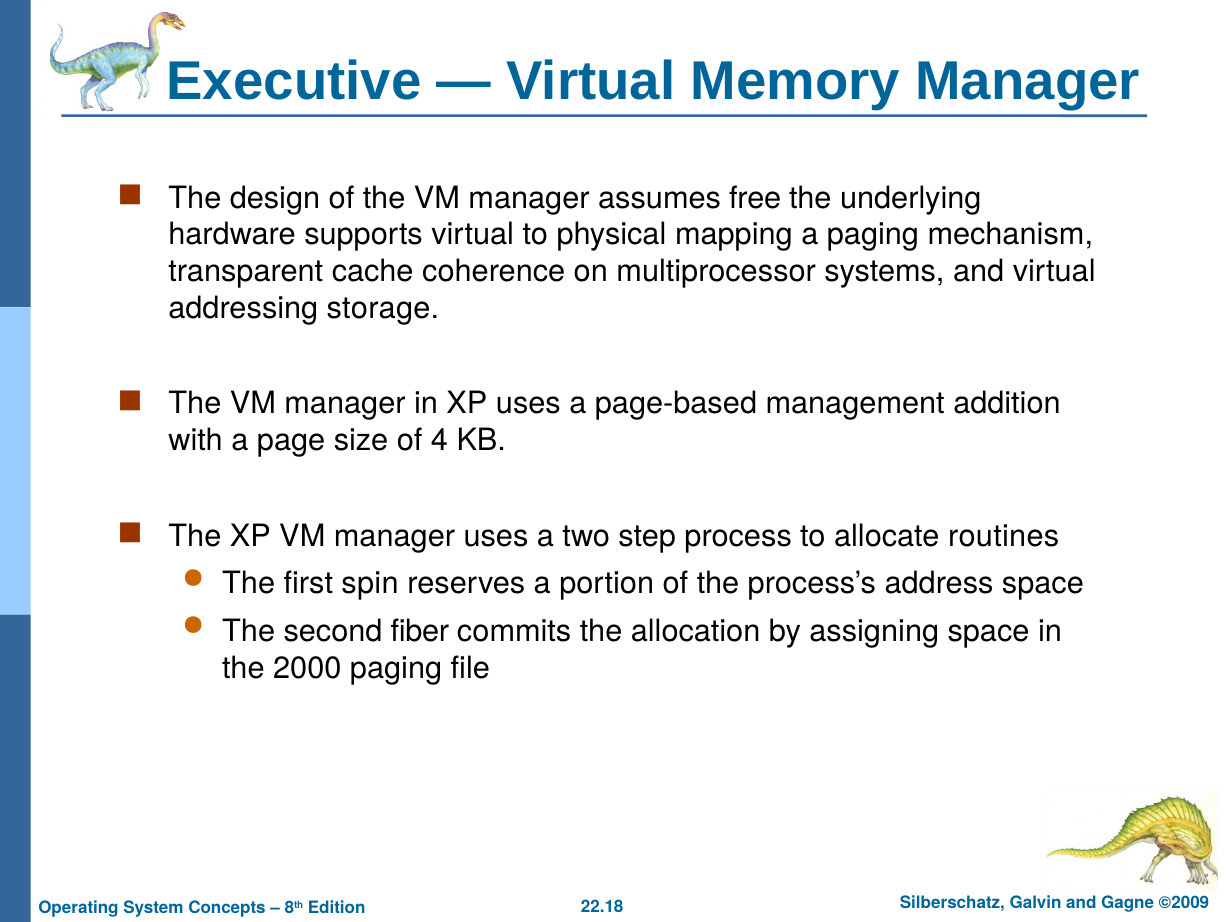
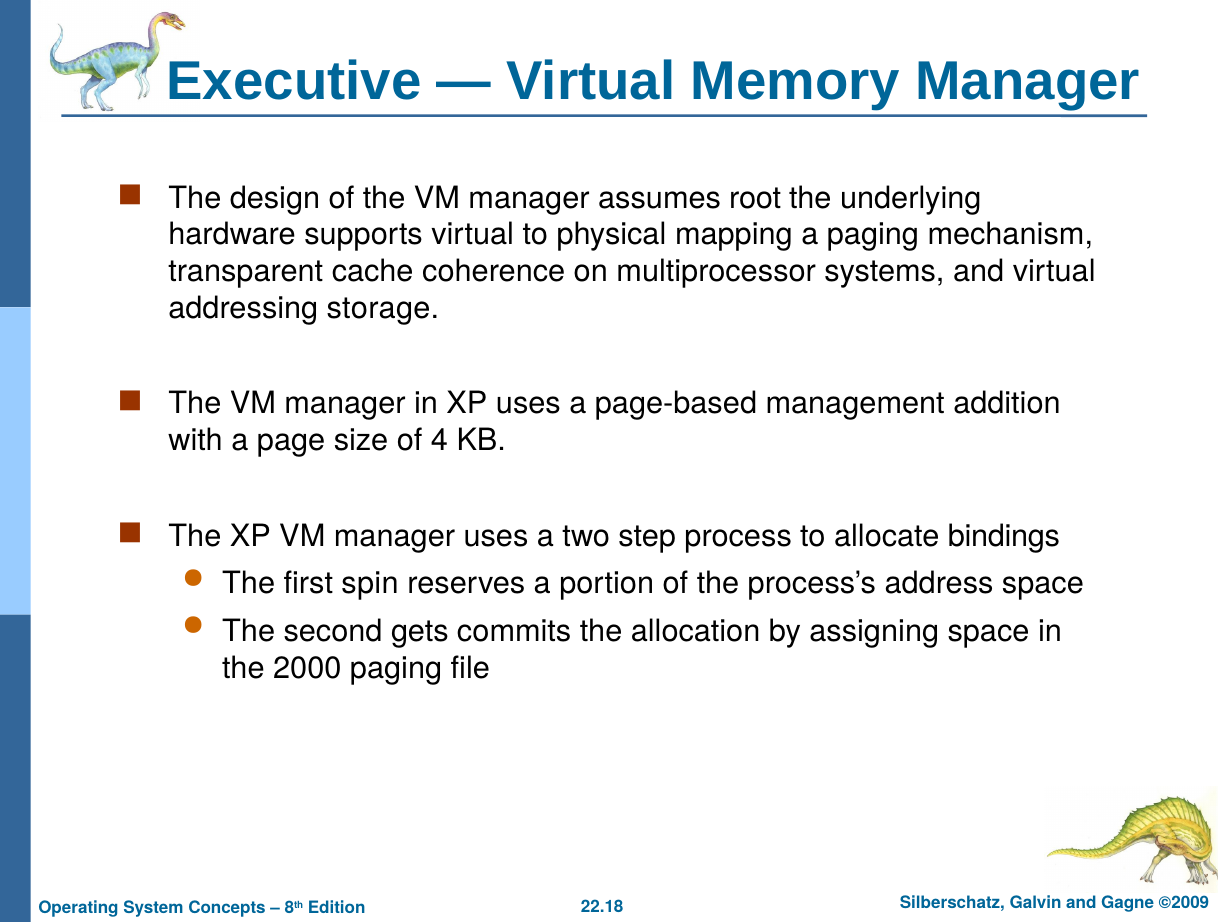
free: free -> root
routines: routines -> bindings
fiber: fiber -> gets
